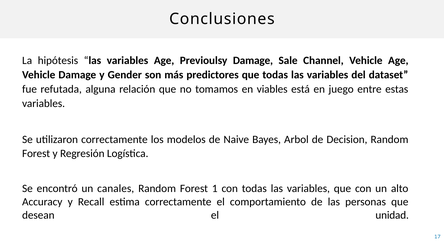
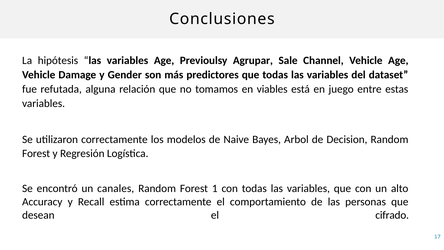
Previoulsy Damage: Damage -> Agrupar
unidad: unidad -> cifrado
